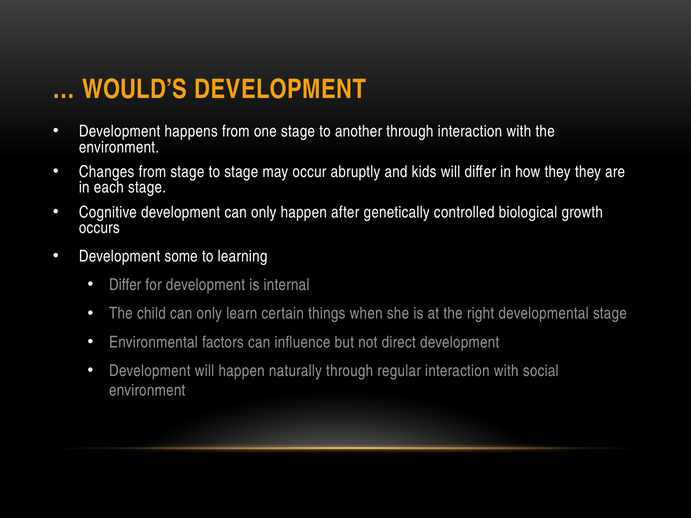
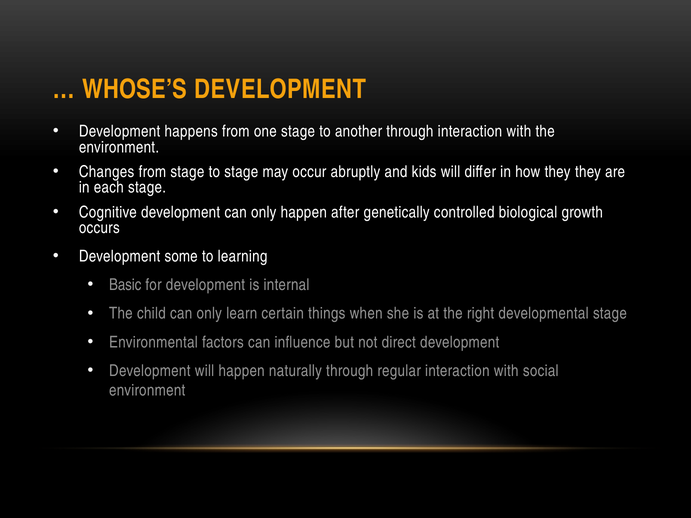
WOULD’S: WOULD’S -> WHOSE’S
Differ at (125, 285): Differ -> Basic
